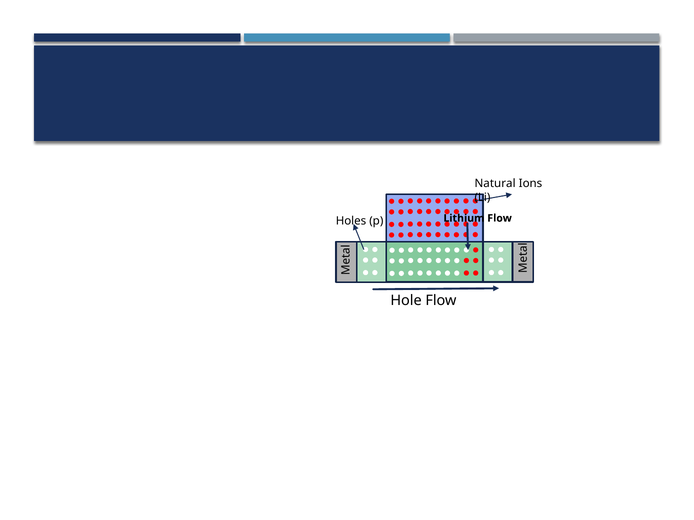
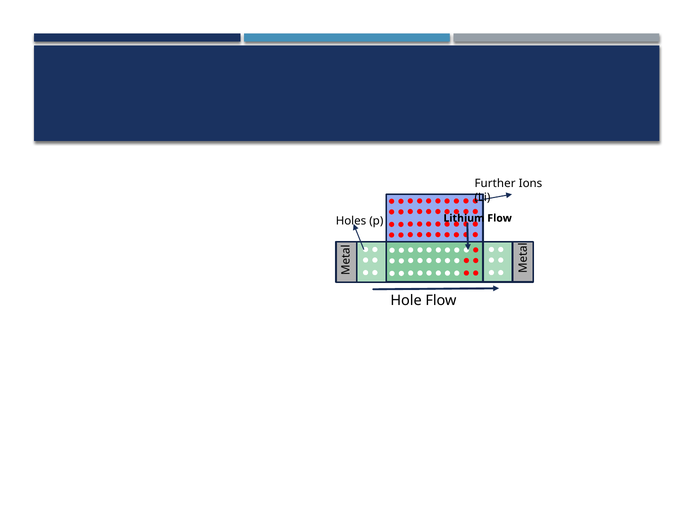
Natural: Natural -> Further
